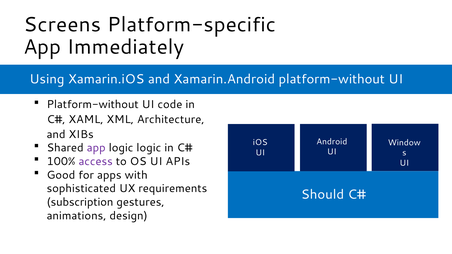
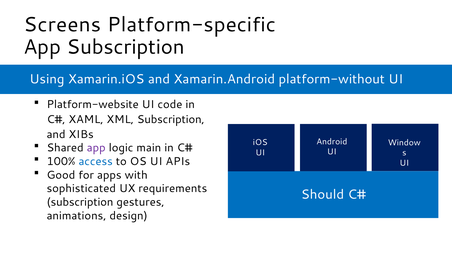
App Immediately: Immediately -> Subscription
Platform-without at (93, 105): Platform-without -> Platform-website
XML Architecture: Architecture -> Subscription
logic logic: logic -> main
access colour: purple -> blue
